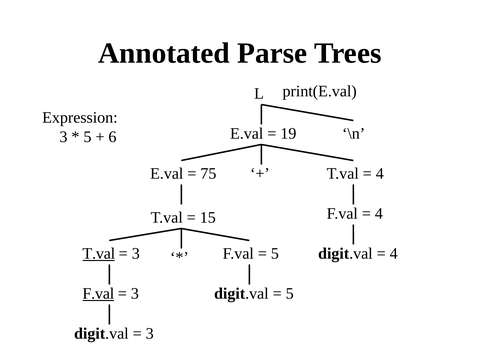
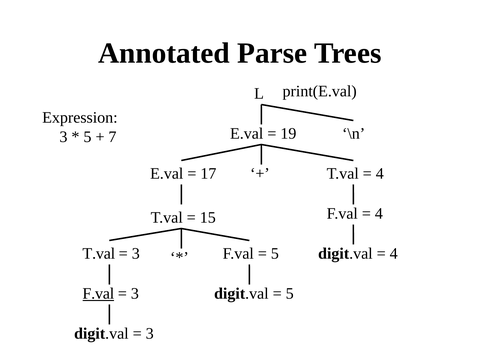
6: 6 -> 7
75: 75 -> 17
T.val at (99, 254) underline: present -> none
